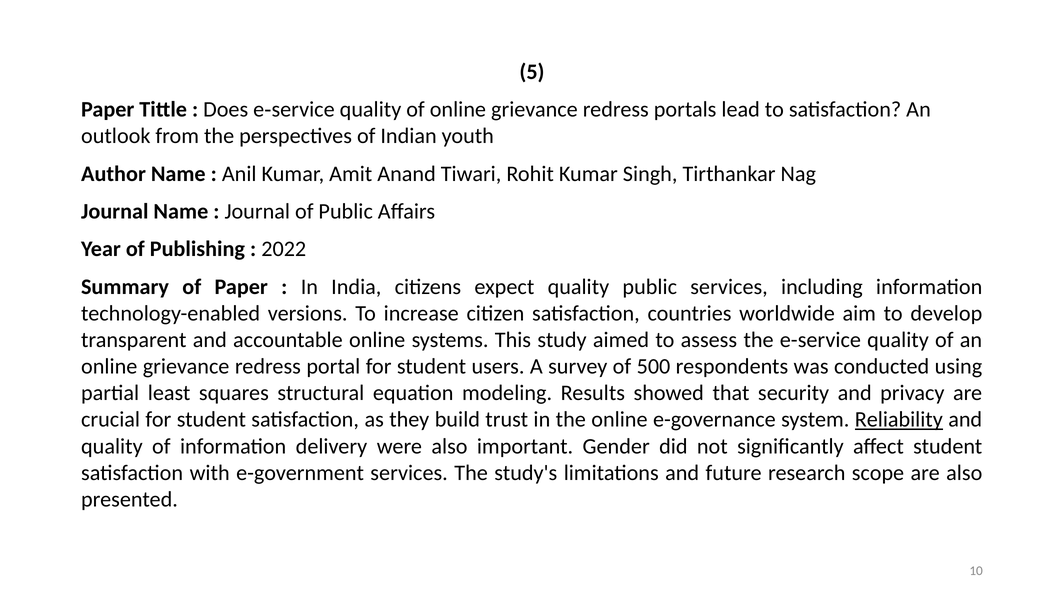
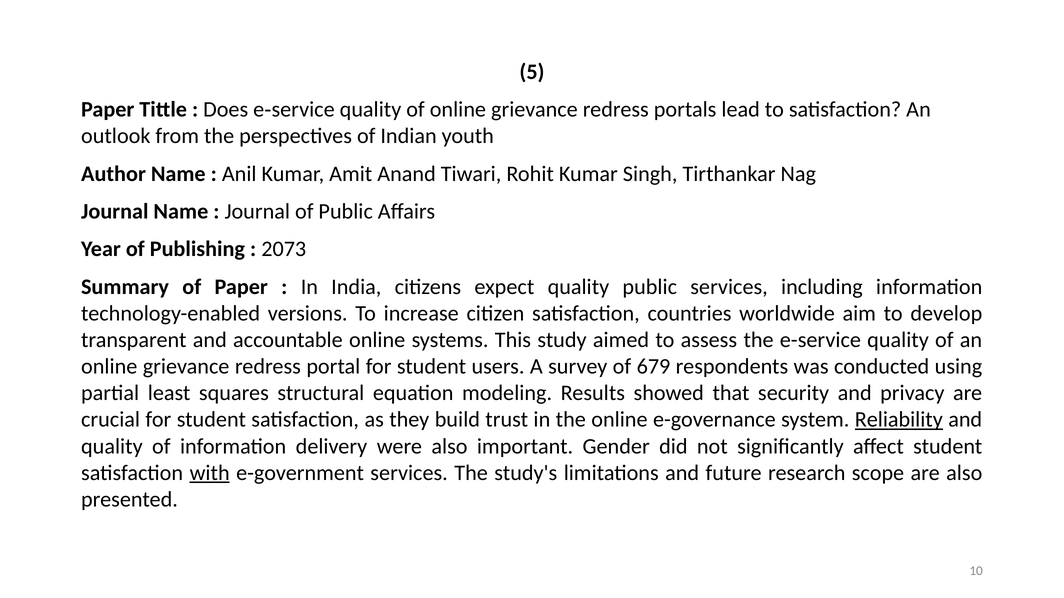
2022: 2022 -> 2073
500: 500 -> 679
with underline: none -> present
